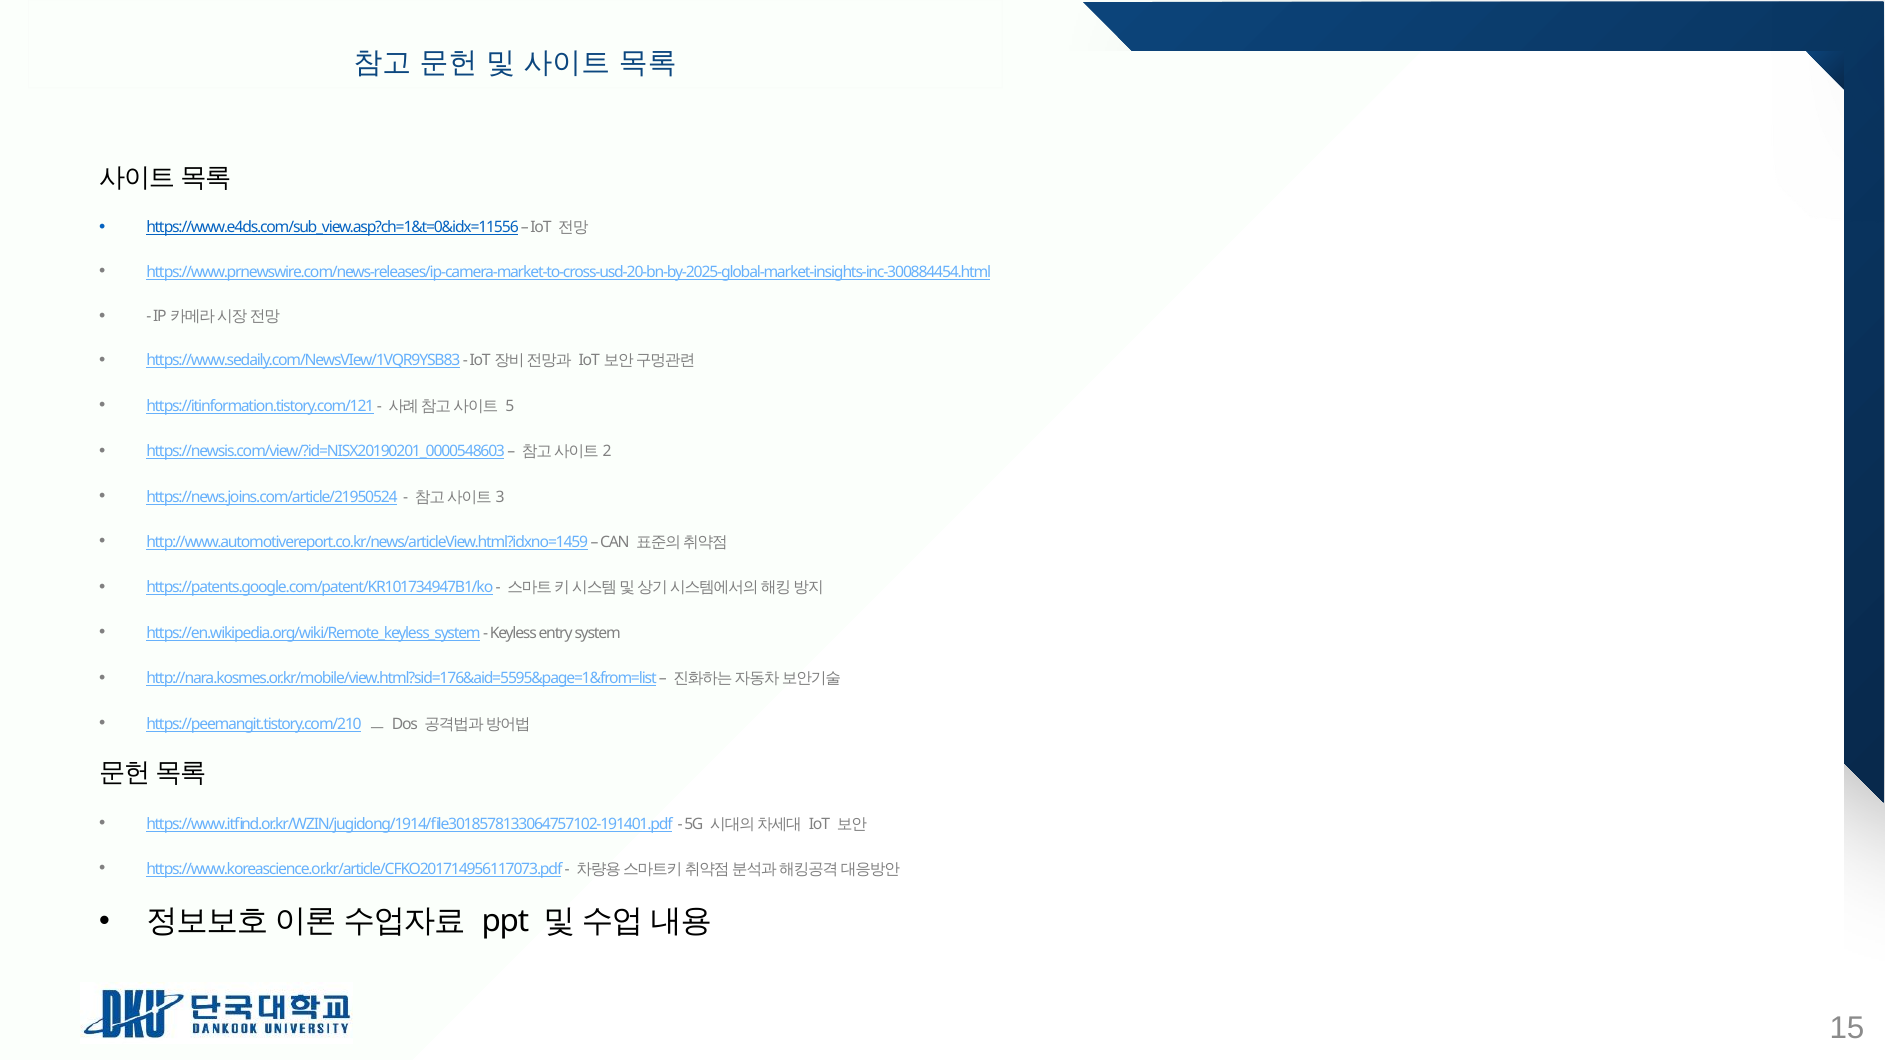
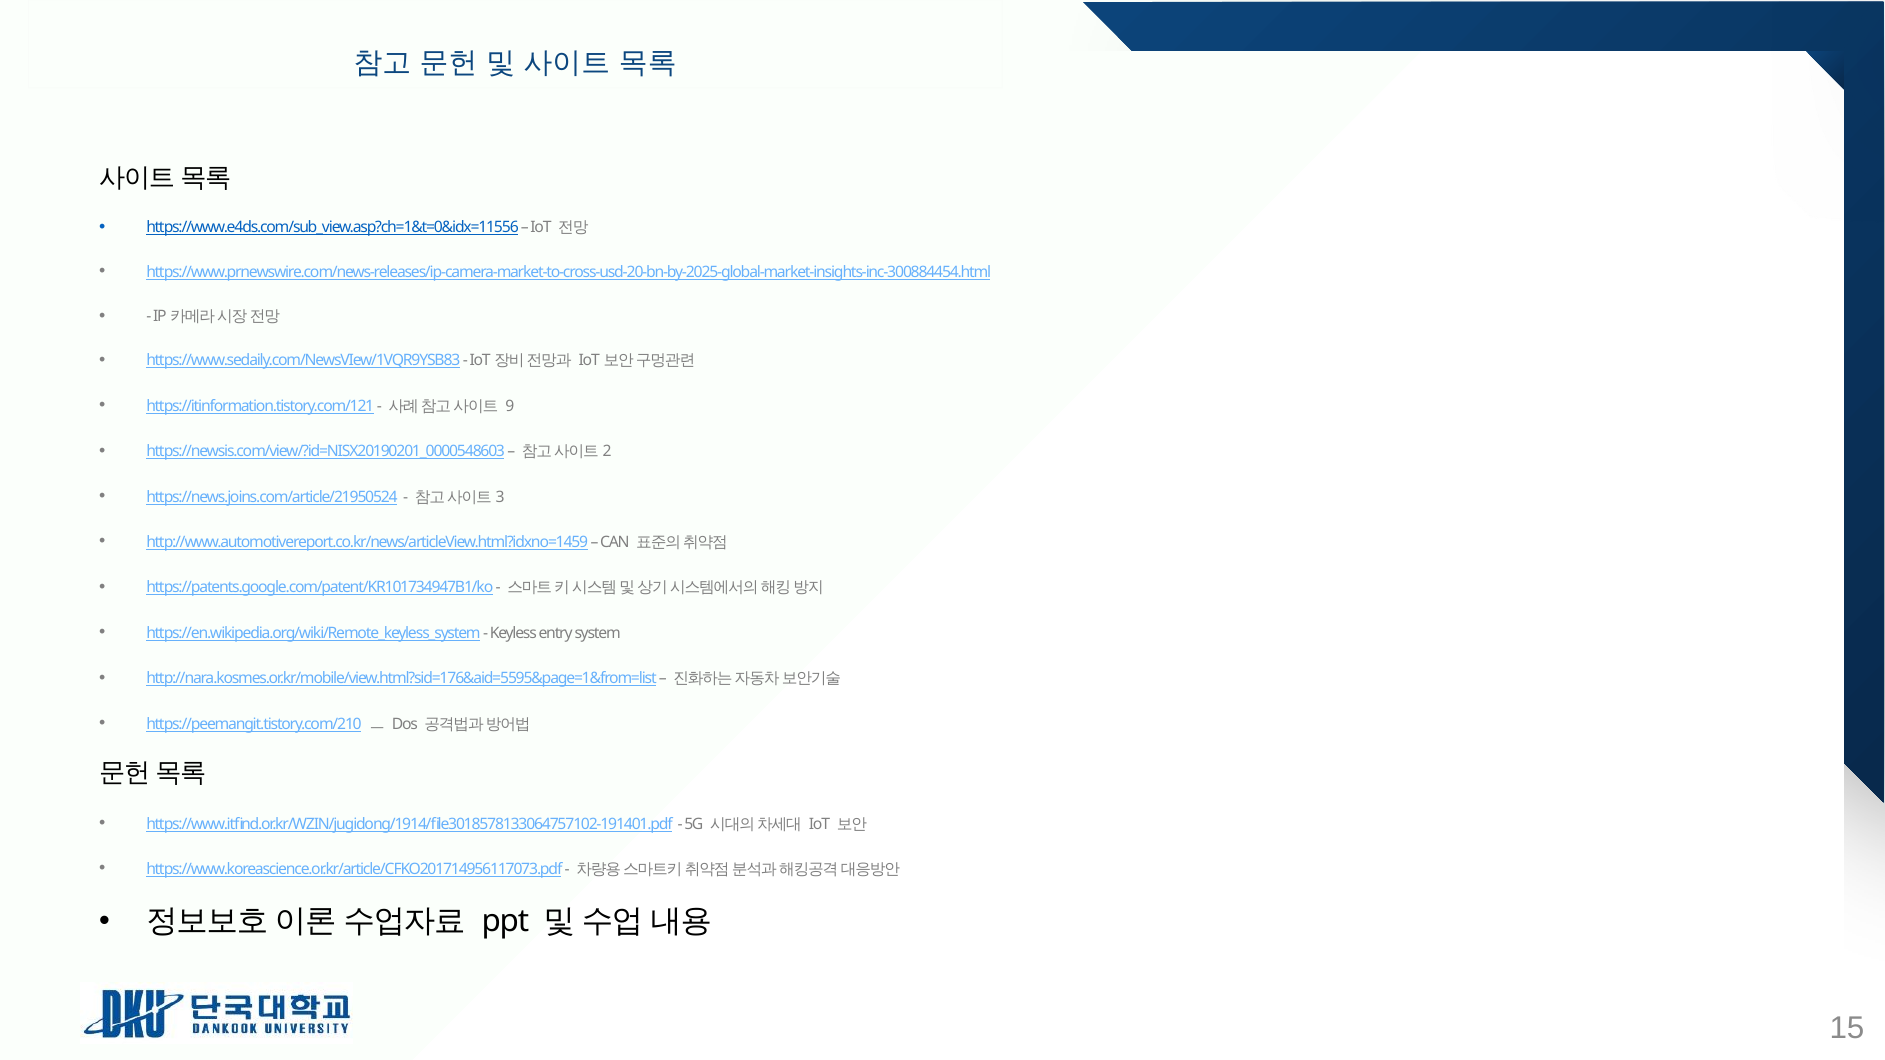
5: 5 -> 9
